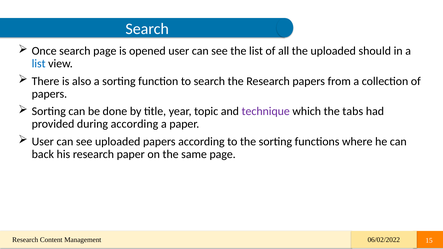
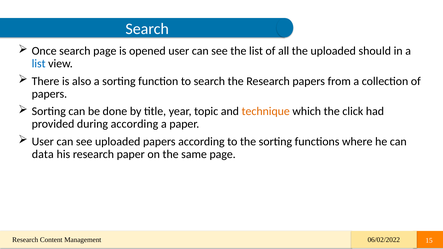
technique colour: purple -> orange
tabs: tabs -> click
back: back -> data
